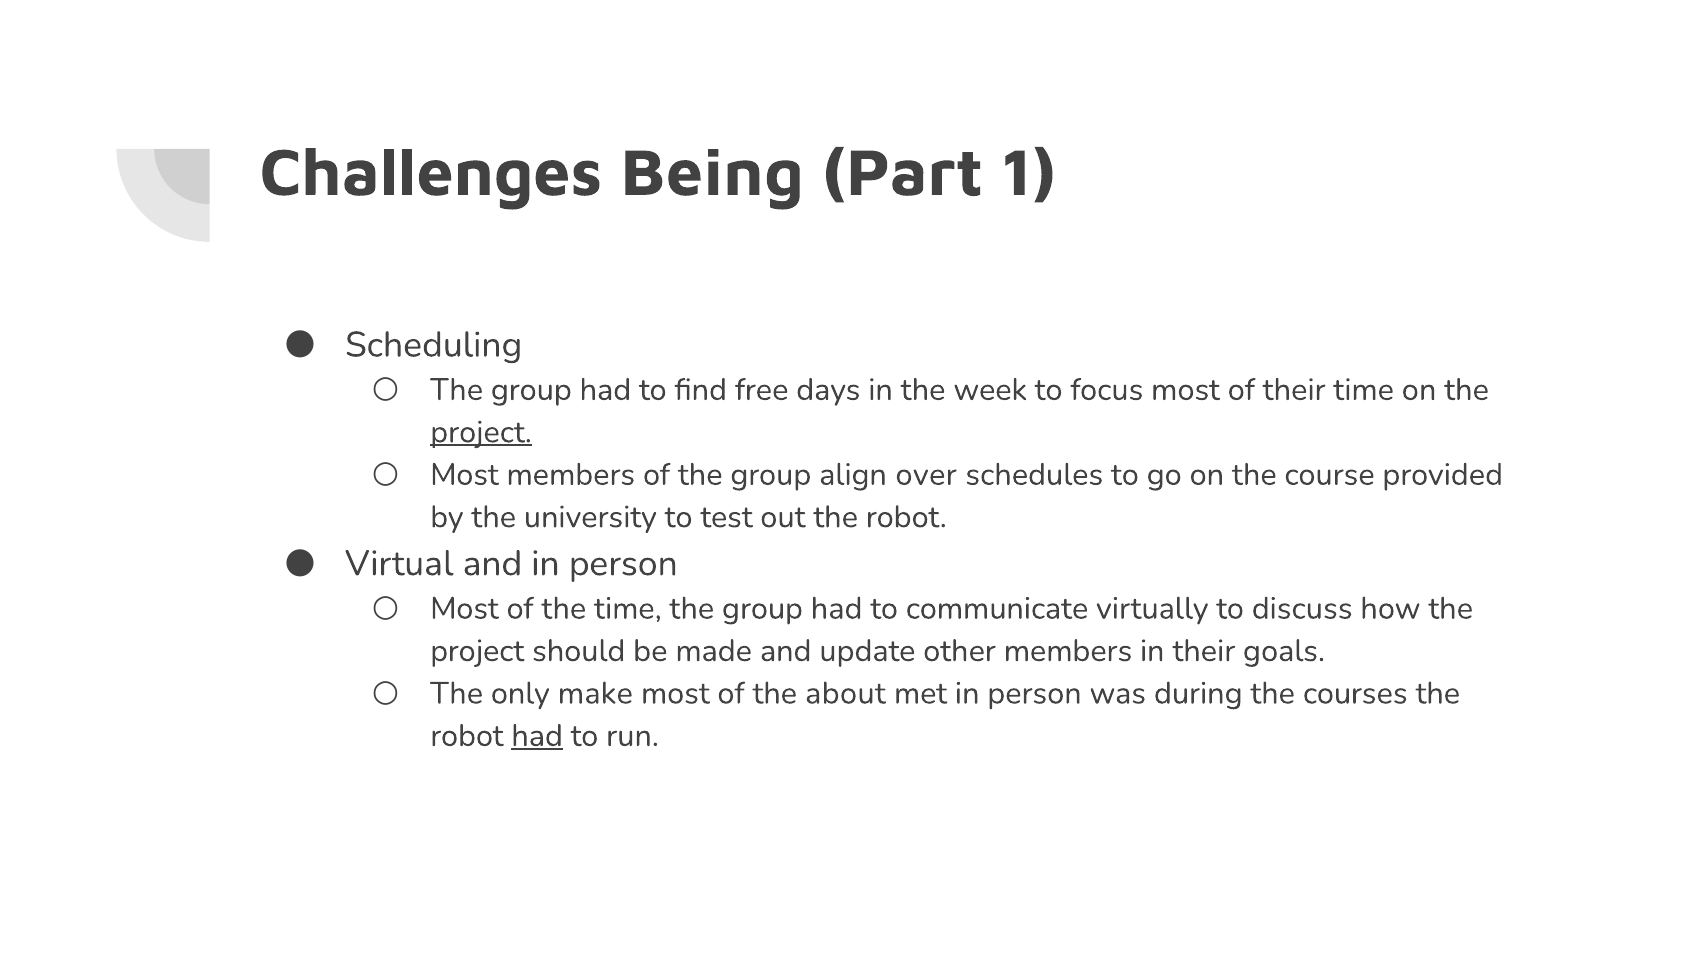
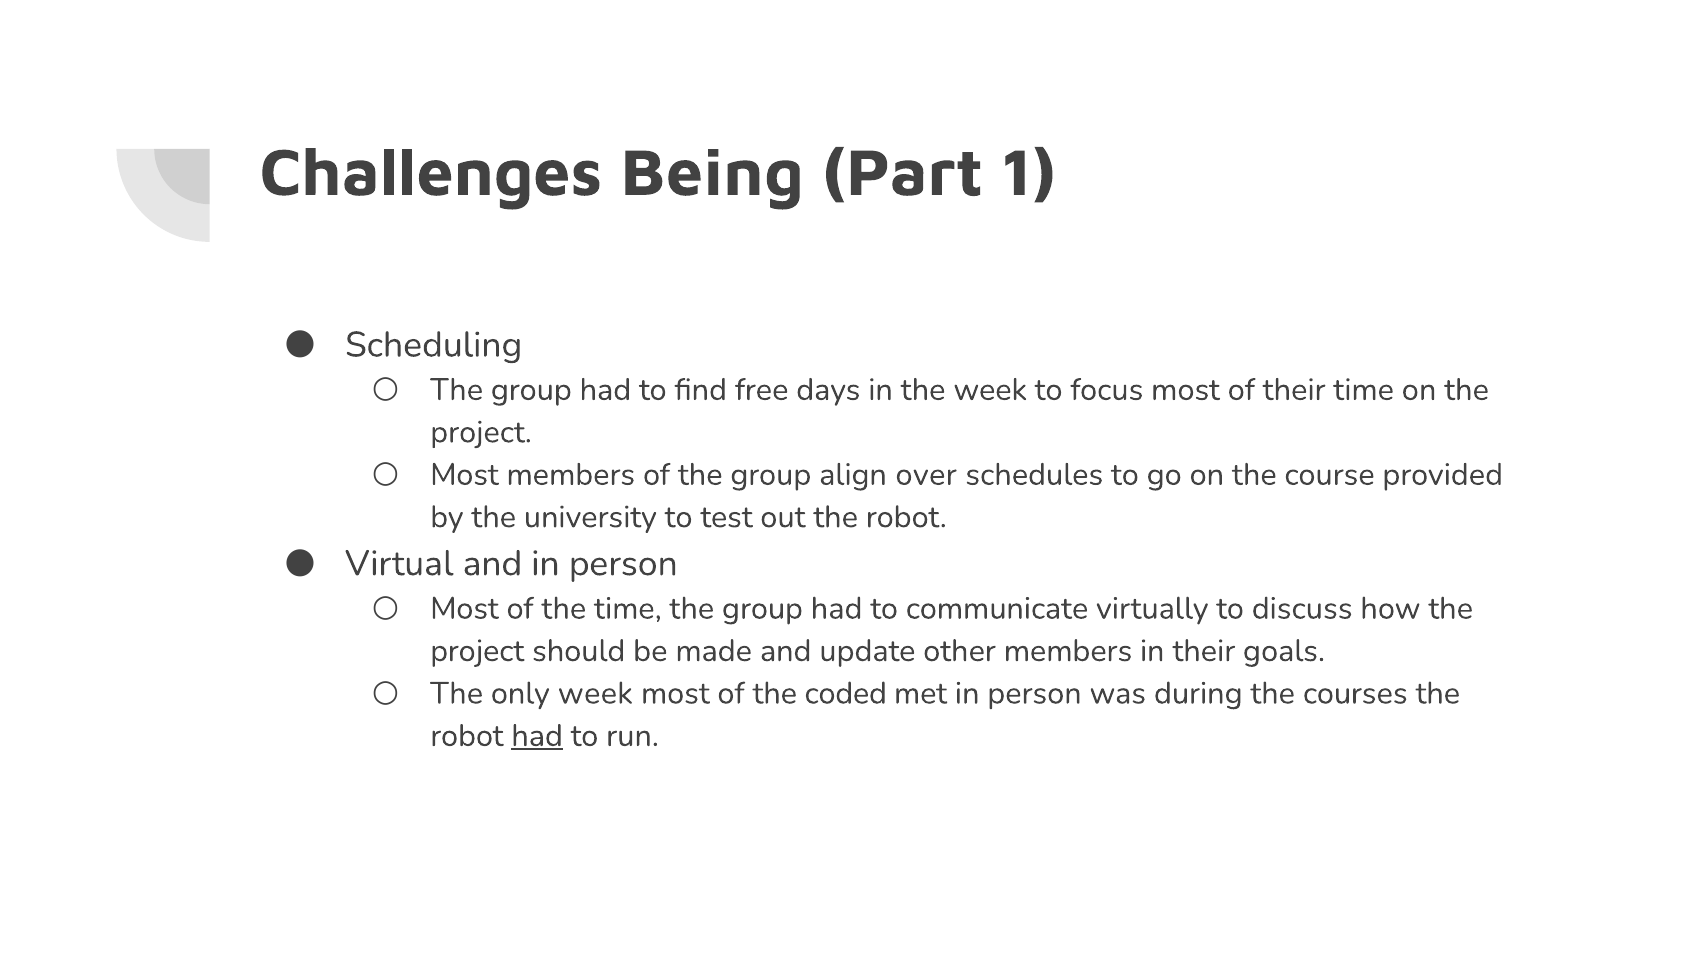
project at (481, 432) underline: present -> none
only make: make -> week
about: about -> coded
